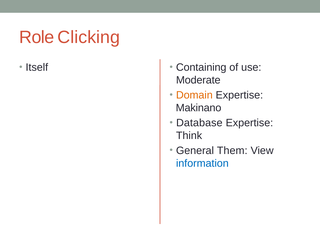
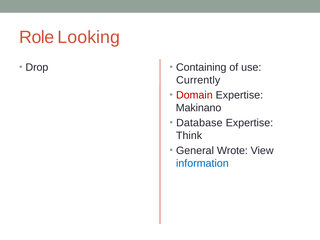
Clicking: Clicking -> Looking
Itself: Itself -> Drop
Moderate: Moderate -> Currently
Domain colour: orange -> red
Them: Them -> Wrote
